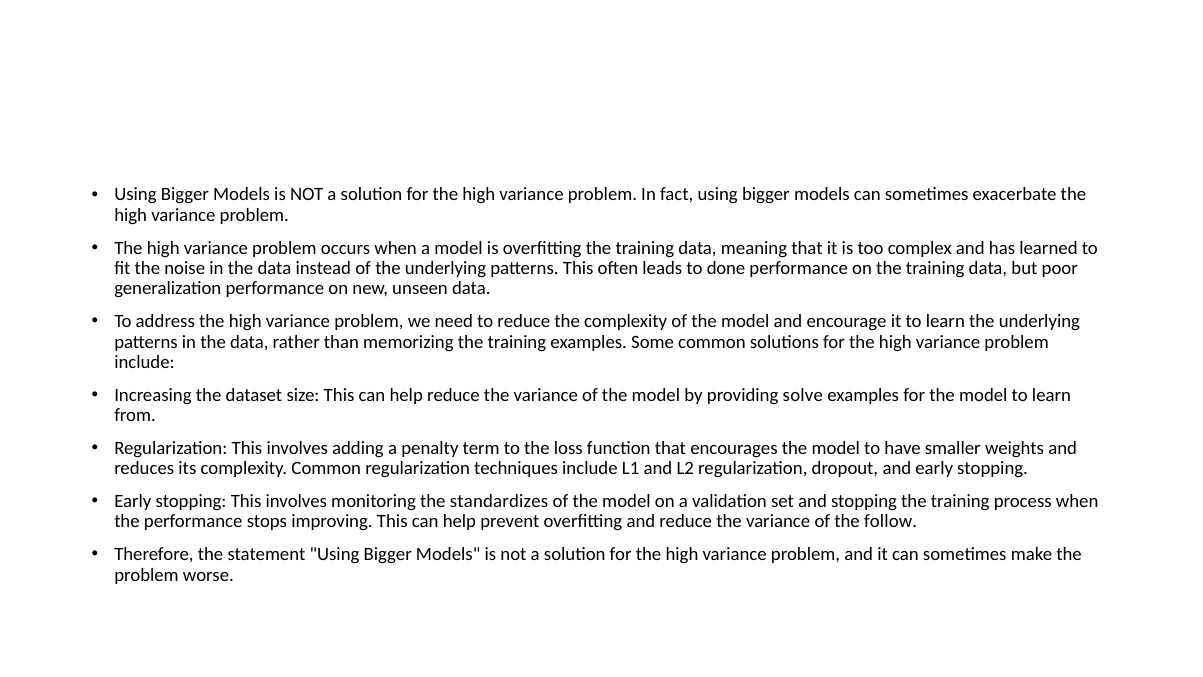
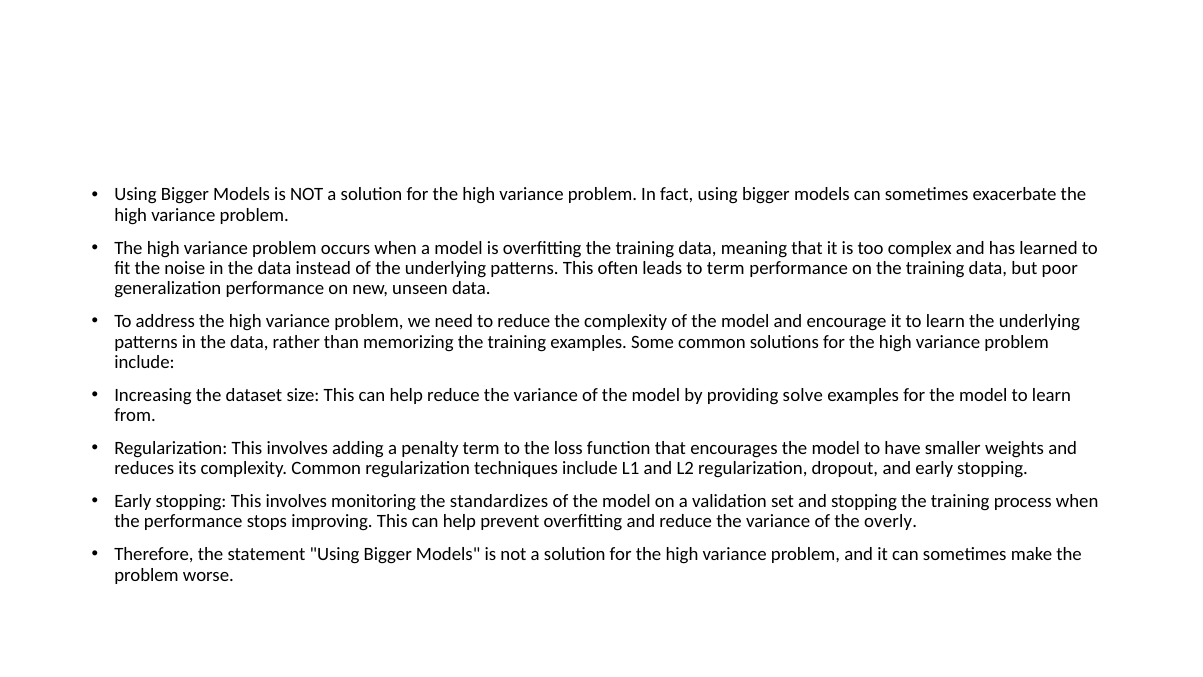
to done: done -> term
follow: follow -> overly
